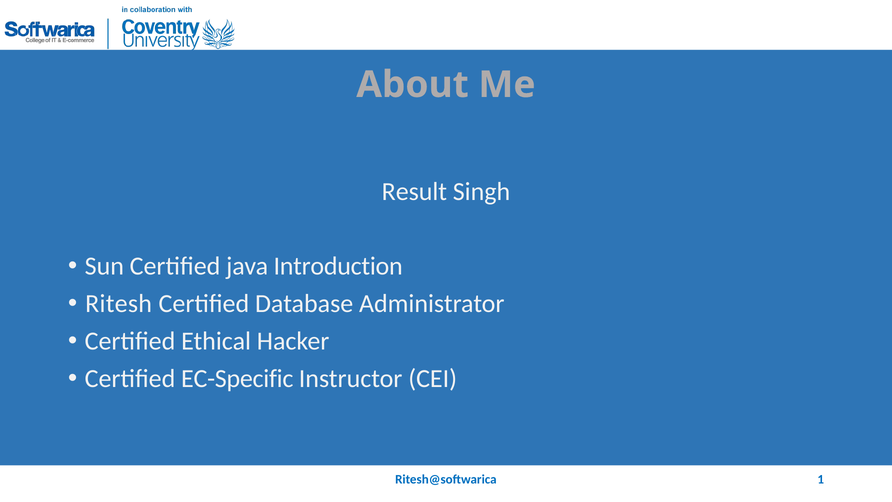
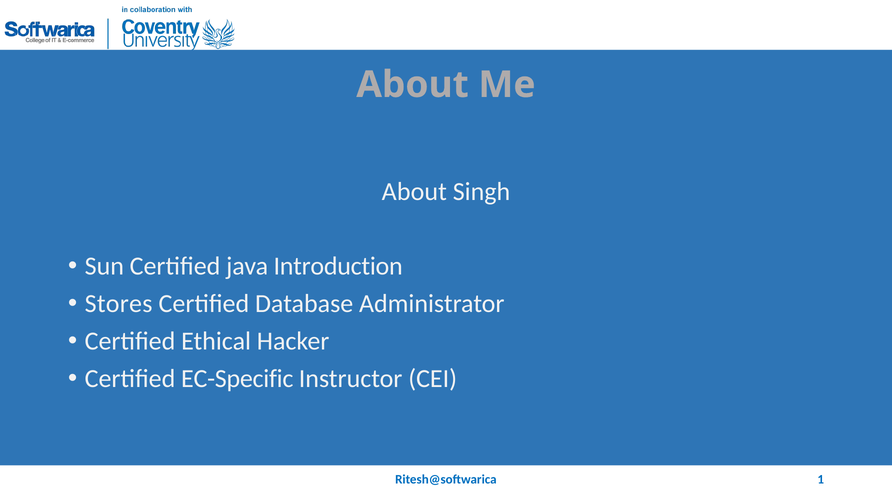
Result at (414, 191): Result -> About
Ritesh: Ritesh -> Stores
